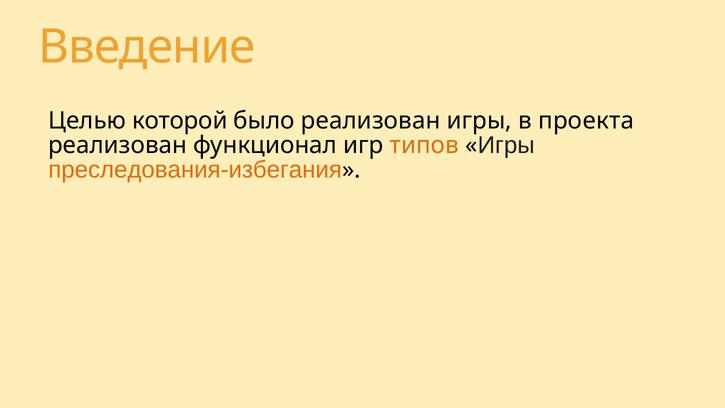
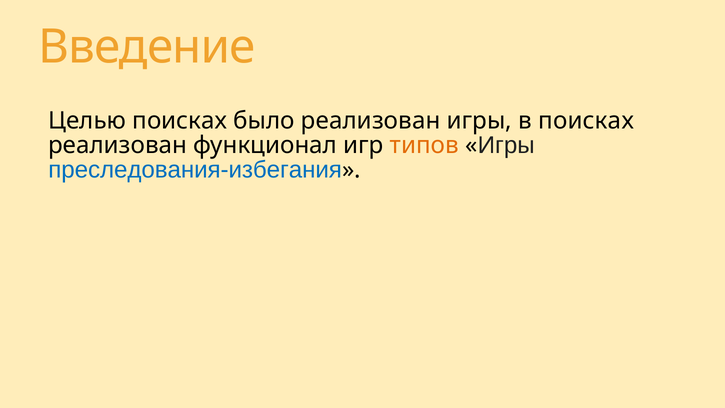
Целью которой: которой -> поисках
в проекта: проекта -> поисках
преследования-избегания colour: orange -> blue
